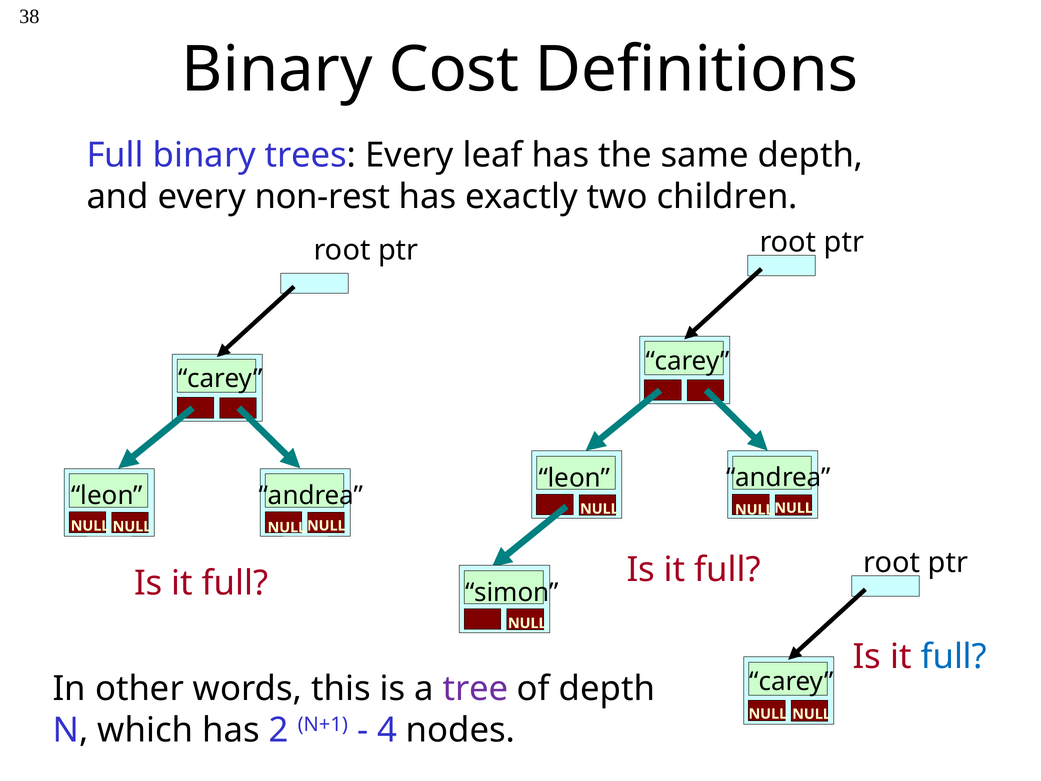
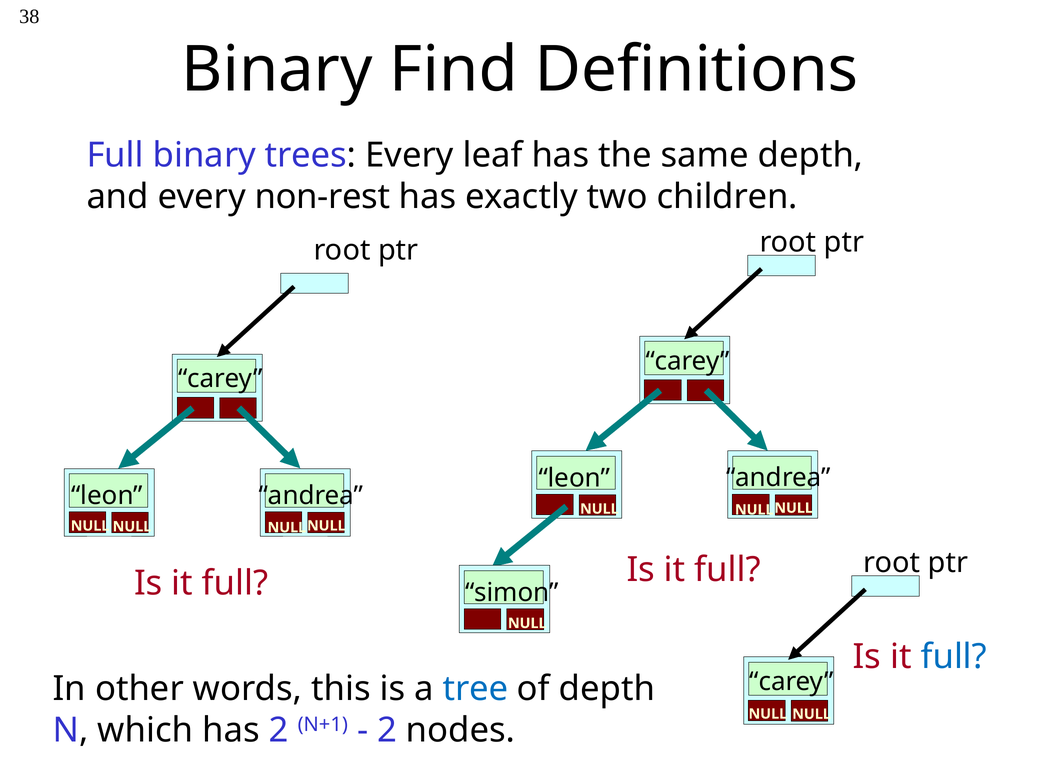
Cost: Cost -> Find
tree colour: purple -> blue
4 at (387, 730): 4 -> 2
